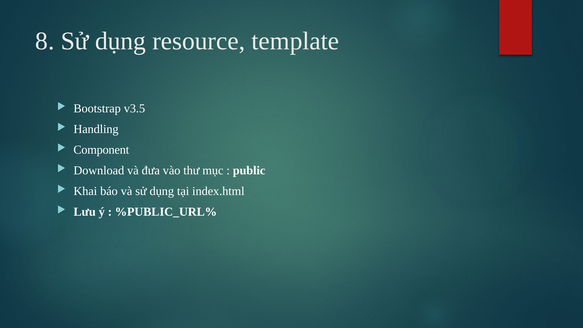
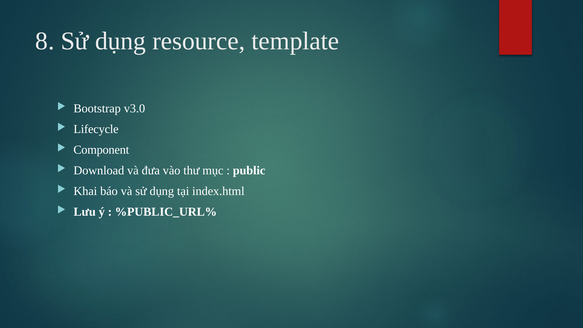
v3.5: v3.5 -> v3.0
Handling: Handling -> Lifecycle
